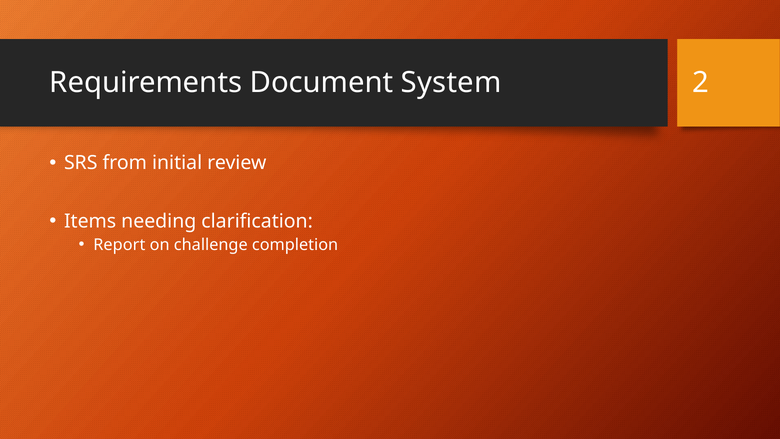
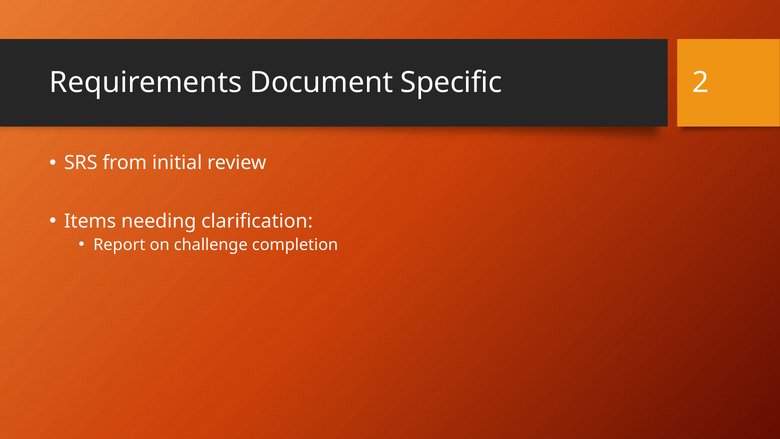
System: System -> Specific
